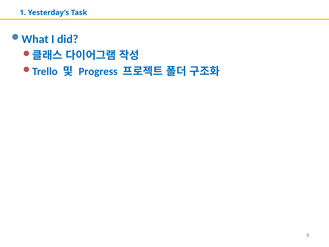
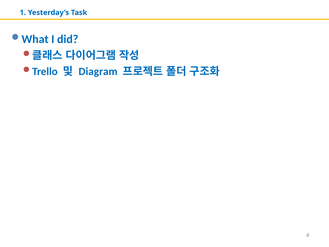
Progress: Progress -> Diagram
